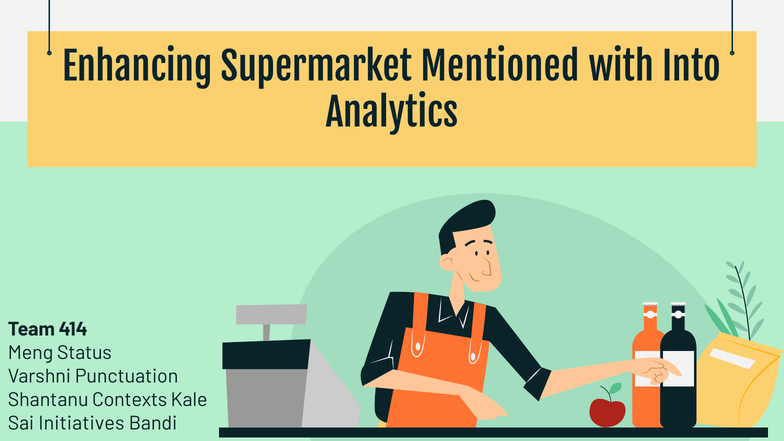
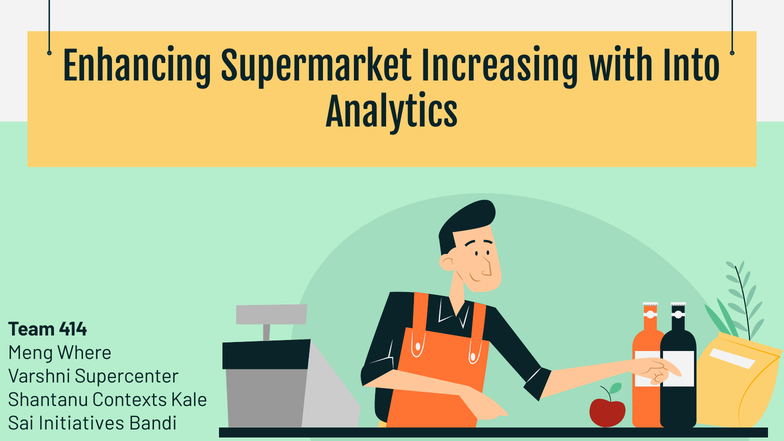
Mentioned: Mentioned -> Increasing
Status: Status -> Where
Punctuation: Punctuation -> Supercenter
